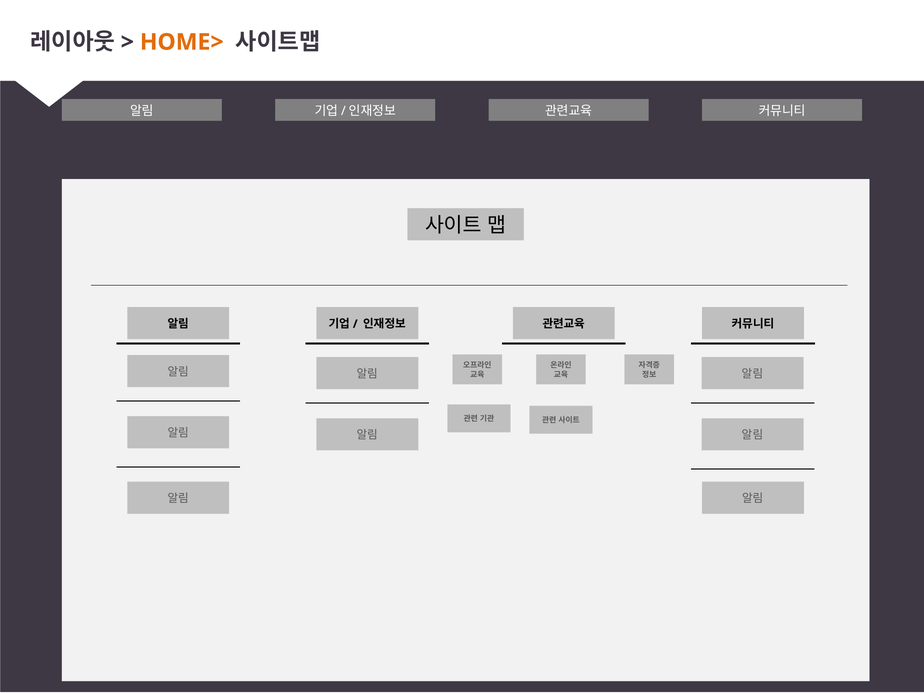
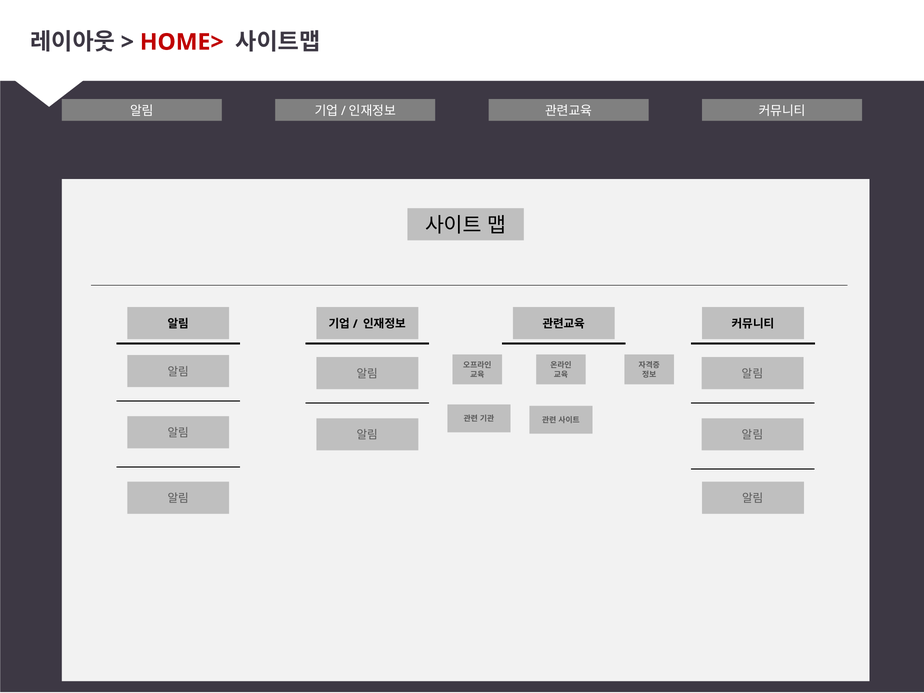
HOME> colour: orange -> red
